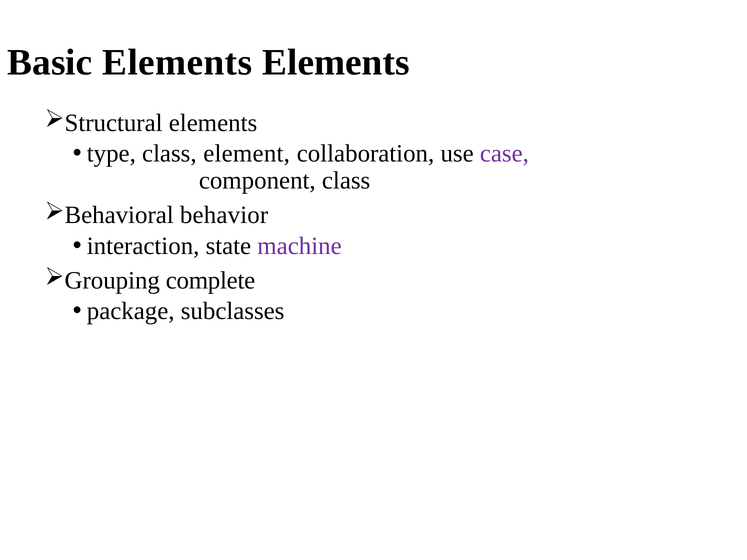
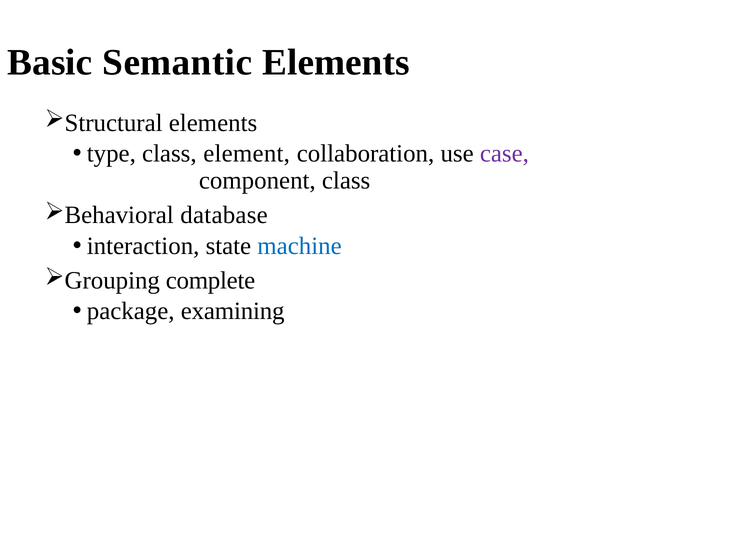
Basic Elements: Elements -> Semantic
behavior: behavior -> database
machine colour: purple -> blue
subclasses: subclasses -> examining
